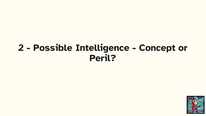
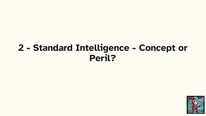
Possible: Possible -> Standard
